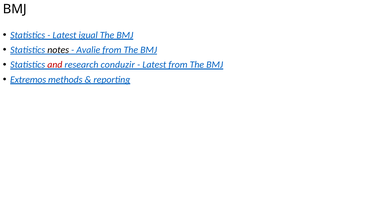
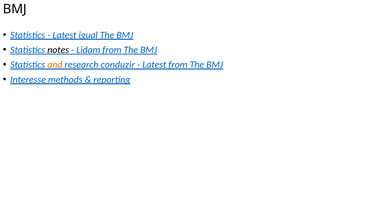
Avalie: Avalie -> Lidam
and colour: red -> orange
Extremos: Extremos -> Interesse
